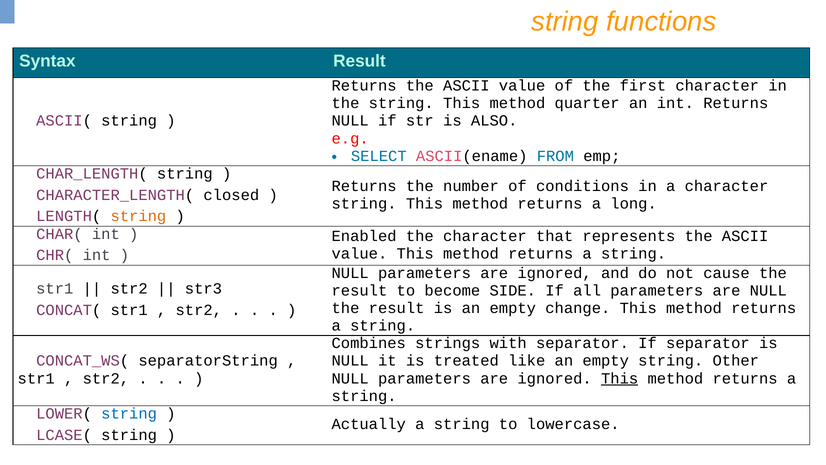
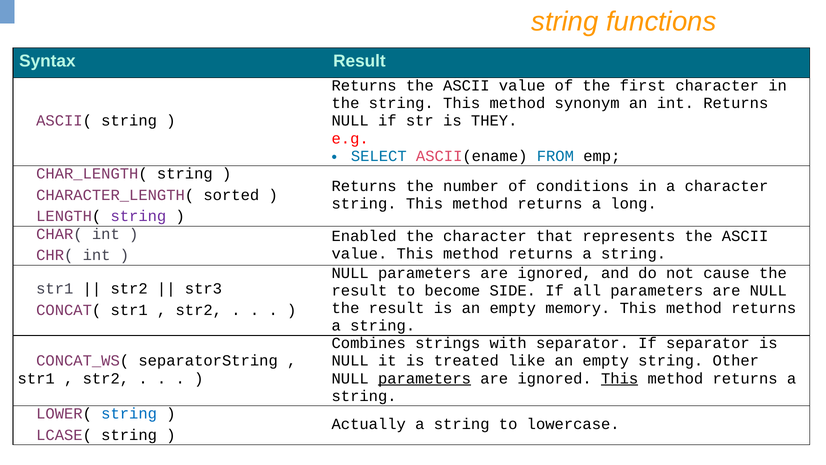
quarter: quarter -> synonym
ALSO: ALSO -> THEY
closed: closed -> sorted
string at (138, 216) colour: orange -> purple
change: change -> memory
parameters at (424, 378) underline: none -> present
